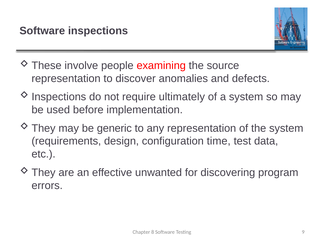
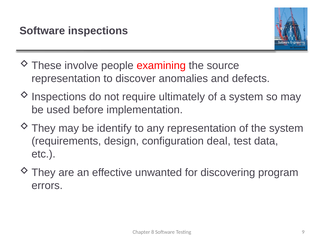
generic: generic -> identify
time: time -> deal
